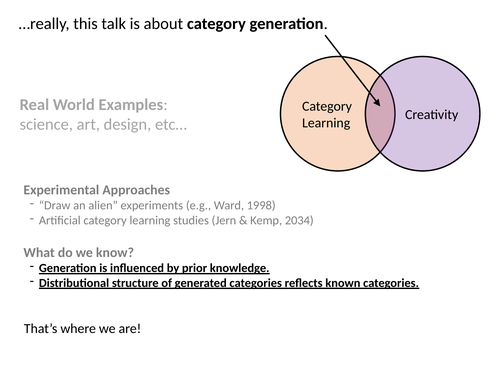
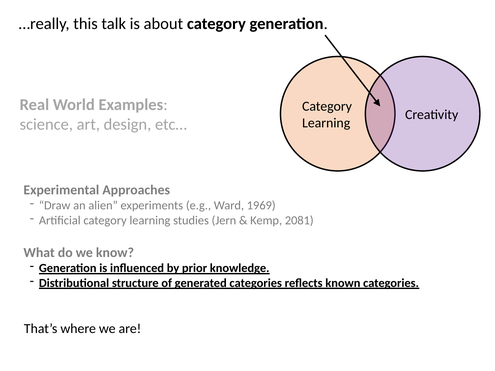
1998: 1998 -> 1969
2034: 2034 -> 2081
